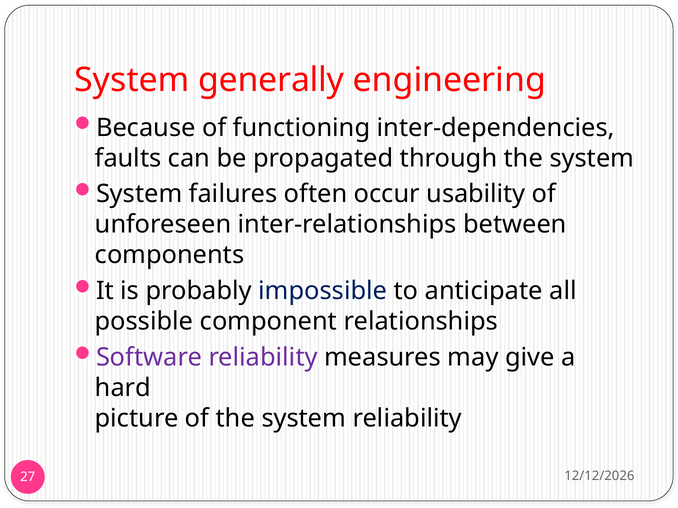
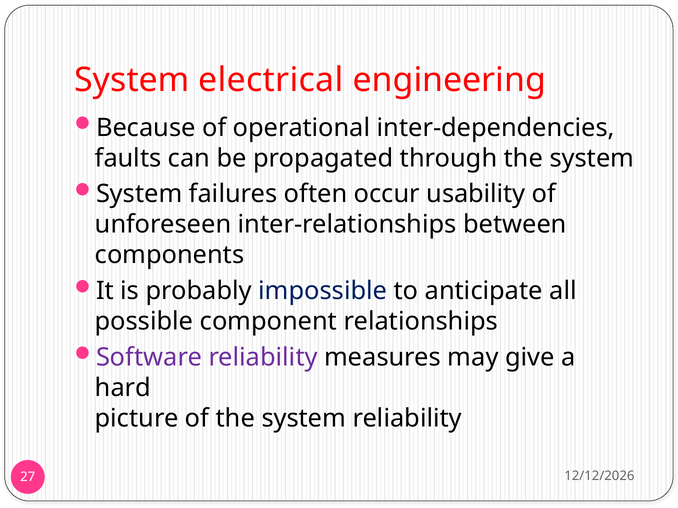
generally: generally -> electrical
functioning: functioning -> operational
